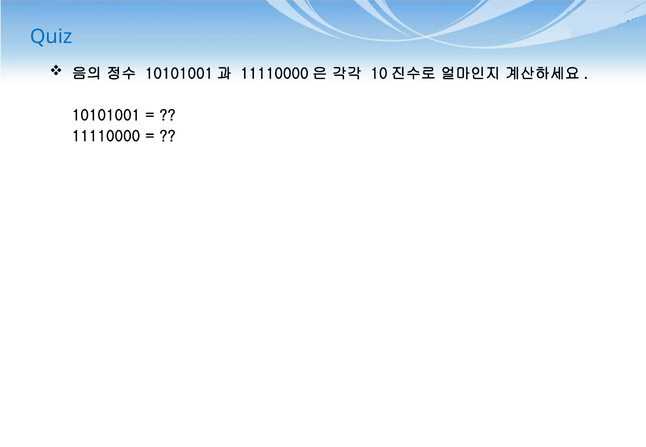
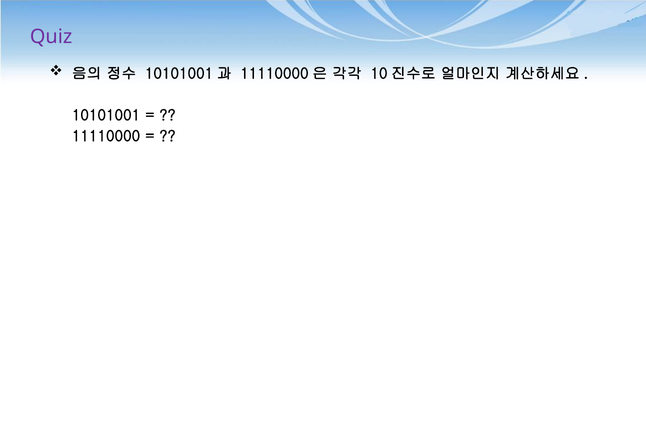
Quiz colour: blue -> purple
